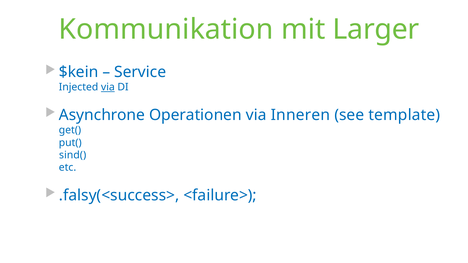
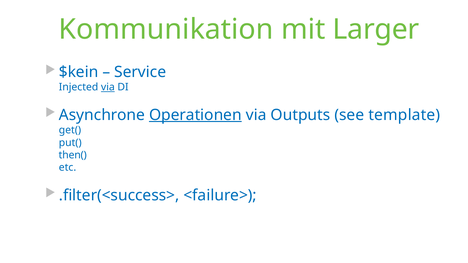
Operationen underline: none -> present
Inneren: Inneren -> Outputs
sind(: sind( -> then(
.falsy(<success>: .falsy(<success> -> .filter(<success>
